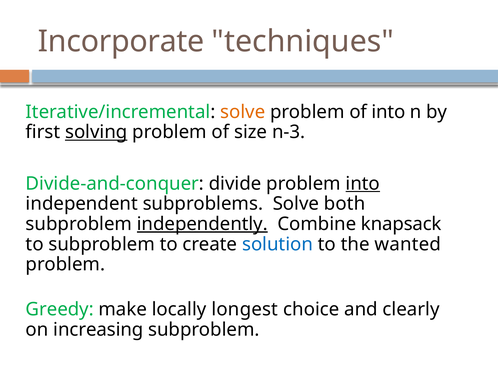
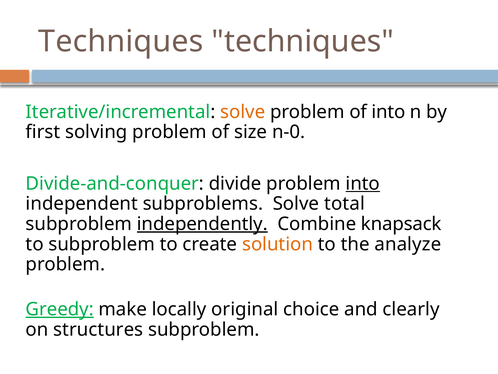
Incorporate at (121, 42): Incorporate -> Techniques
solving underline: present -> none
n-3: n-3 -> n-0
both: both -> total
solution colour: blue -> orange
wanted: wanted -> analyze
Greedy underline: none -> present
longest: longest -> original
increasing: increasing -> structures
